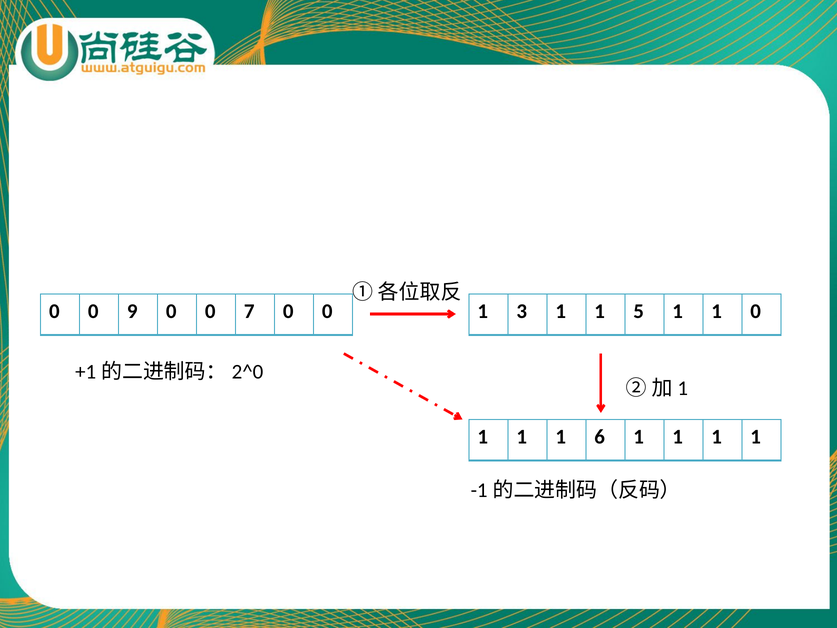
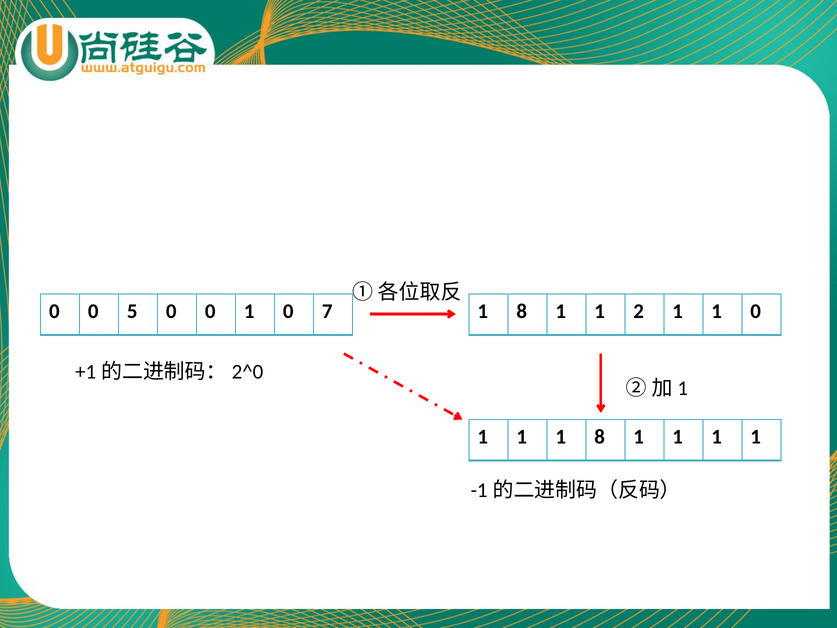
9: 9 -> 5
0 7: 7 -> 1
0 at (327, 311): 0 -> 7
3 at (522, 311): 3 -> 8
5: 5 -> 2
1 1 6: 6 -> 8
